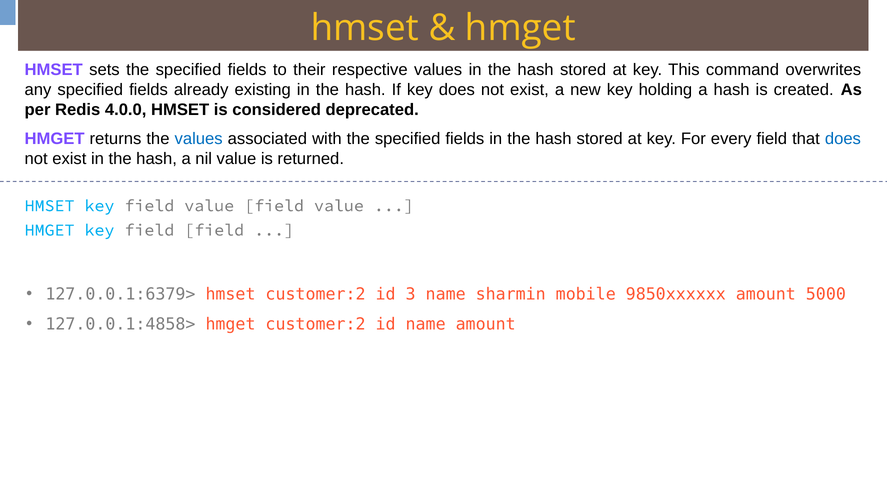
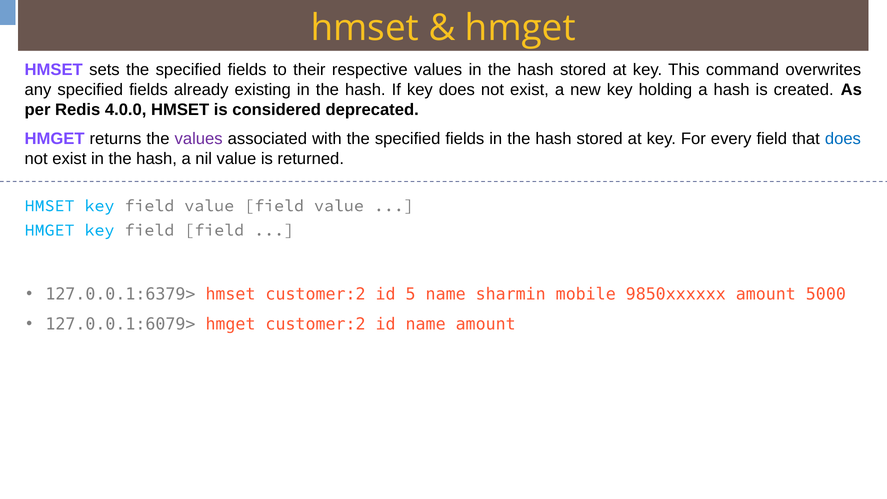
values at (199, 139) colour: blue -> purple
3: 3 -> 5
127.0.0.1:4858>: 127.0.0.1:4858> -> 127.0.0.1:6079>
